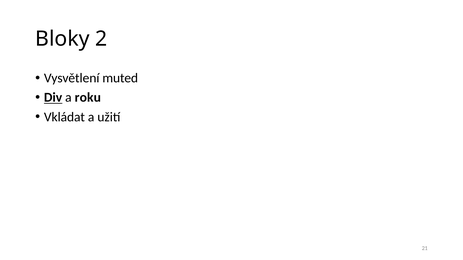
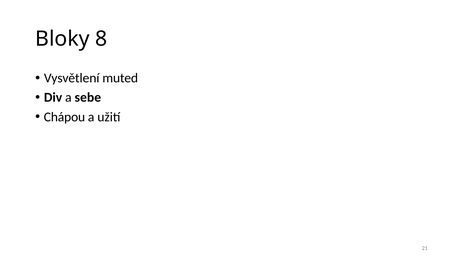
2: 2 -> 8
Div underline: present -> none
roku: roku -> sebe
Vkládat: Vkládat -> Chápou
